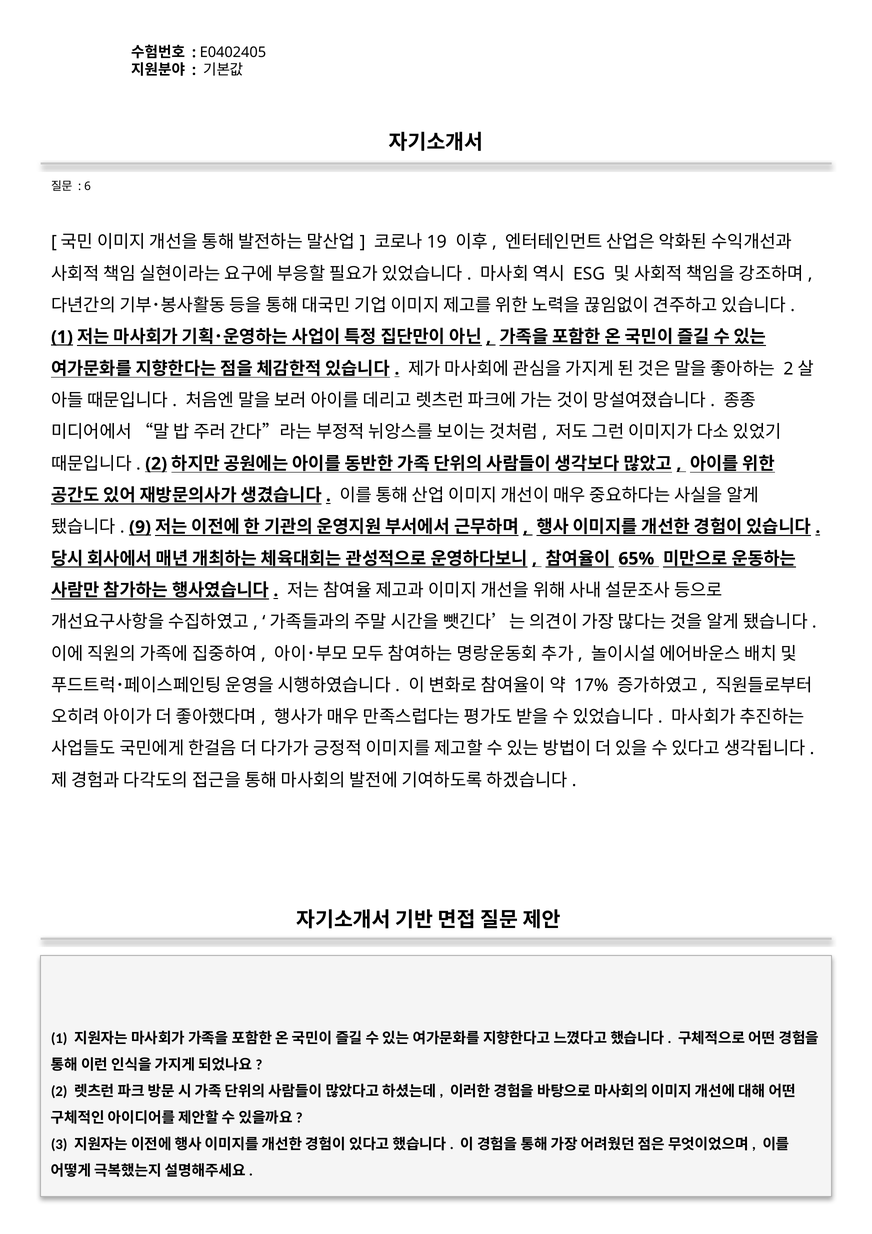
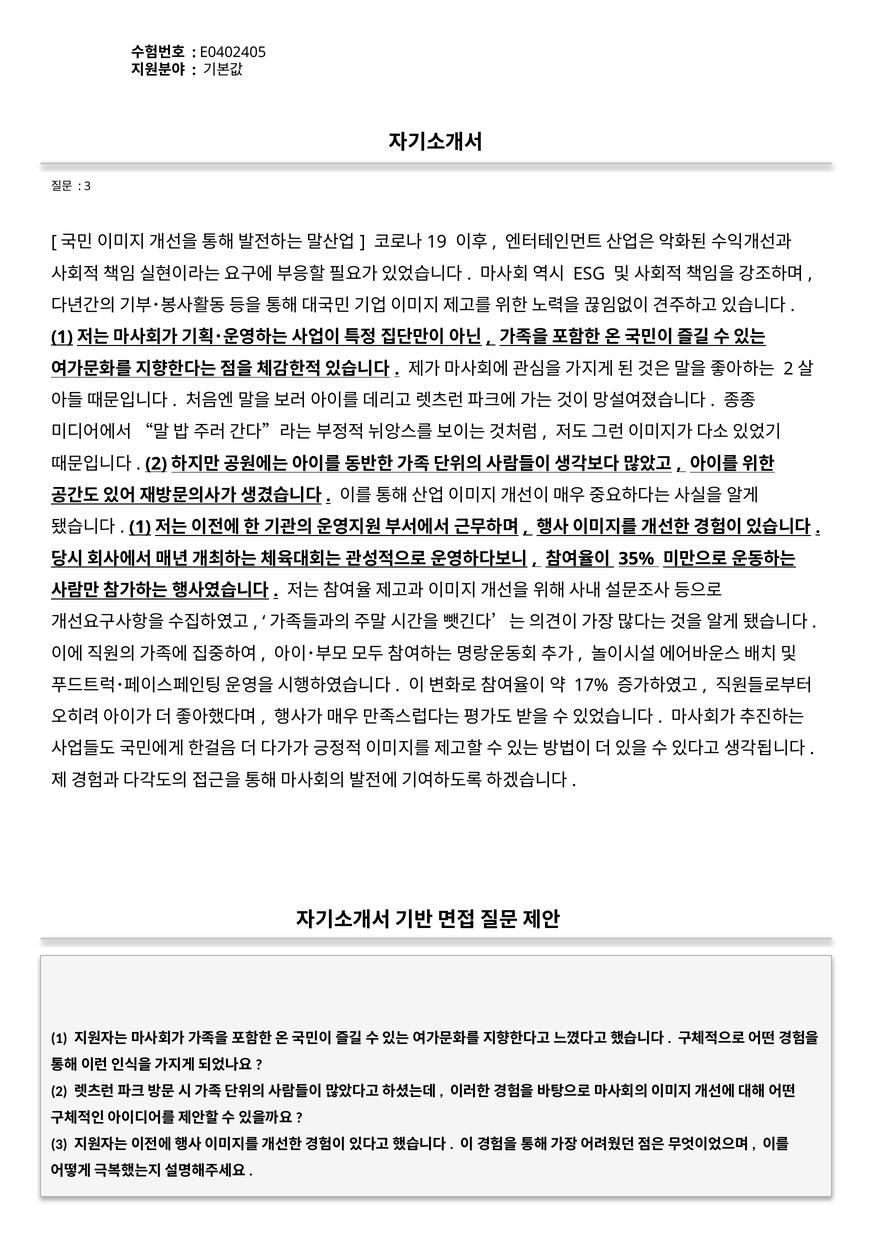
6 at (88, 186): 6 -> 3
9 at (140, 527): 9 -> 1
65%: 65% -> 35%
